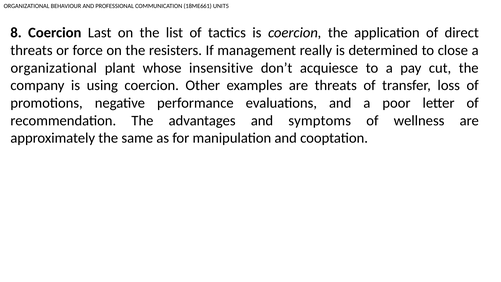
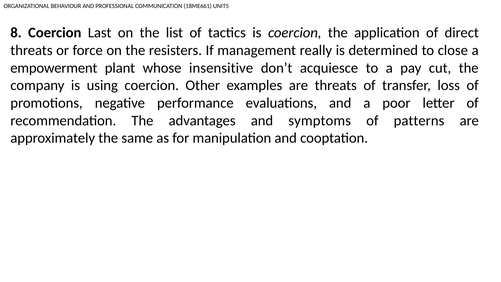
organizational at (54, 68): organizational -> empowerment
wellness: wellness -> patterns
